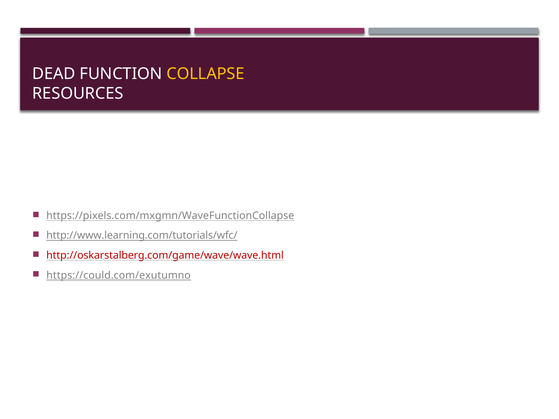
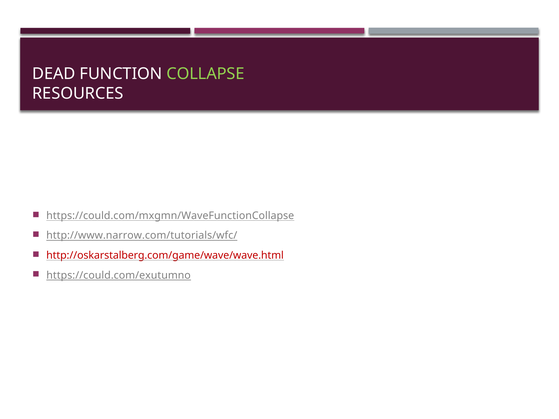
COLLAPSE colour: yellow -> light green
https://pixels.com/mxgmn/WaveFunctionCollapse: https://pixels.com/mxgmn/WaveFunctionCollapse -> https://could.com/mxgmn/WaveFunctionCollapse
http://www.learning.com/tutorials/wfc/: http://www.learning.com/tutorials/wfc/ -> http://www.narrow.com/tutorials/wfc/
